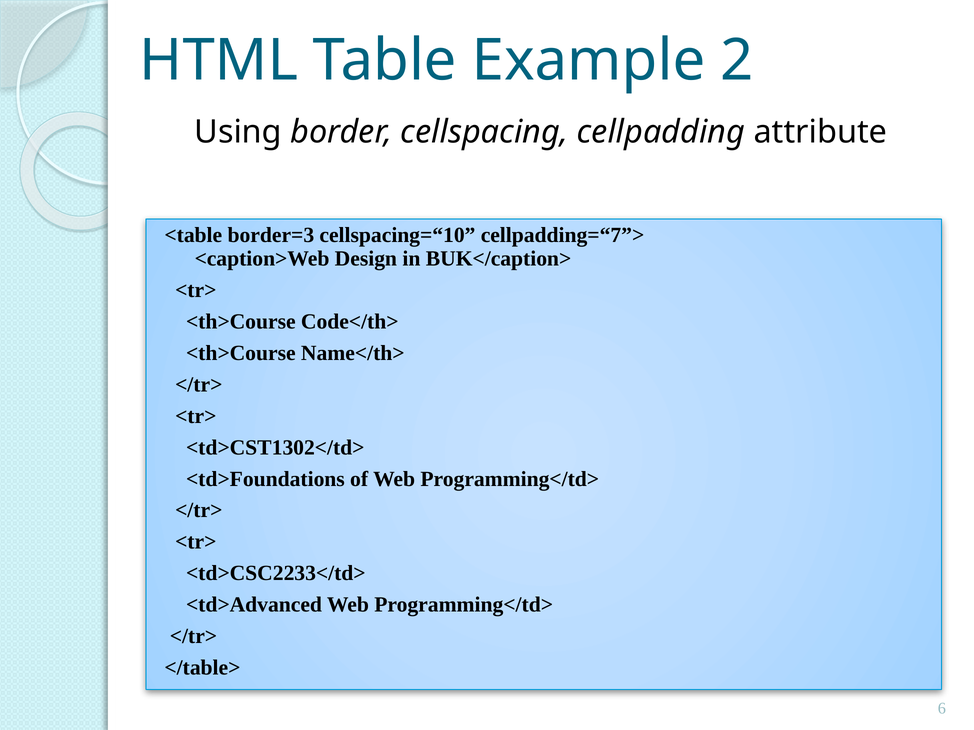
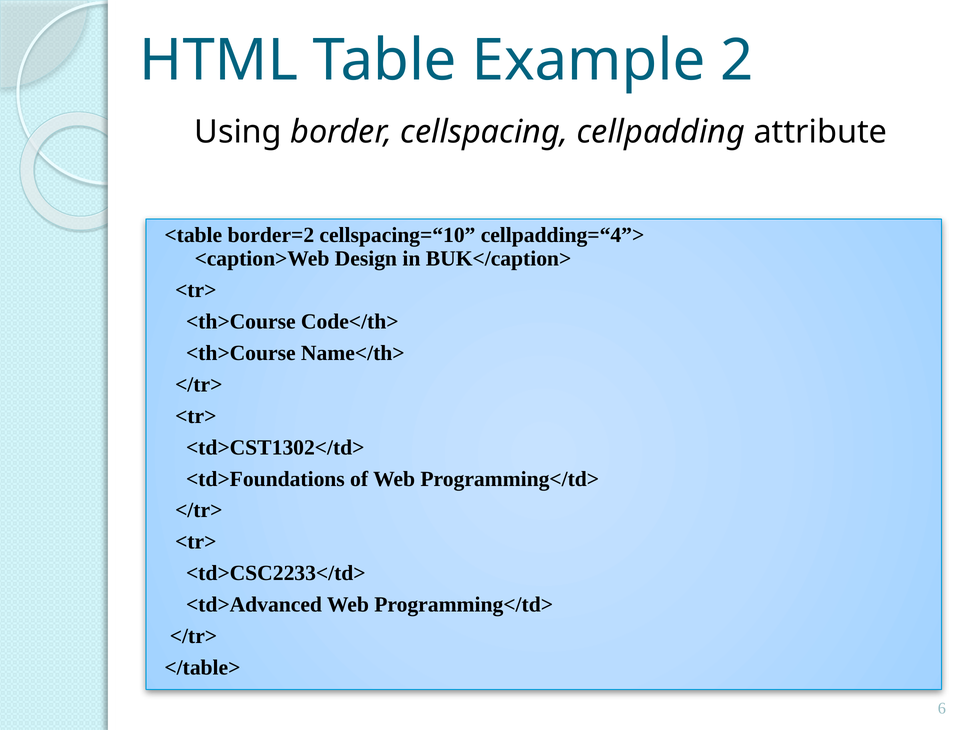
border=3: border=3 -> border=2
cellpadding=“7”>: cellpadding=“7”> -> cellpadding=“4”>
